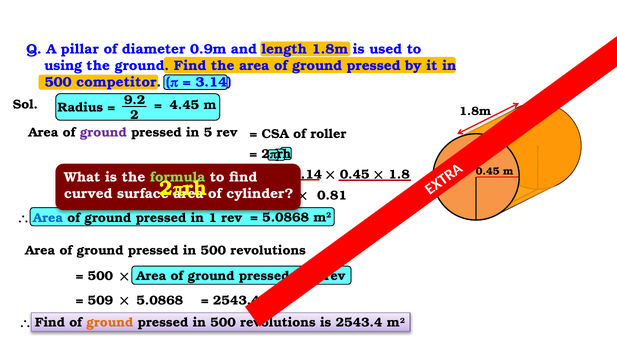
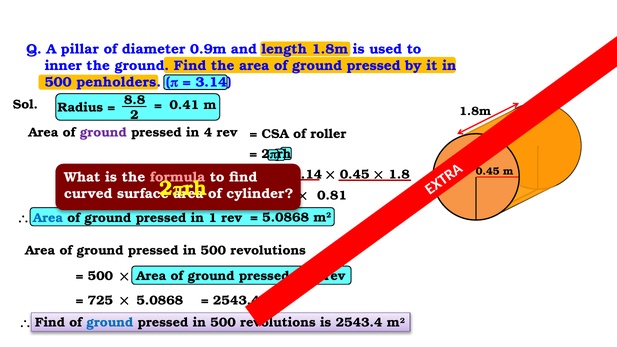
using: using -> inner
competitor: competitor -> penholders
9.2: 9.2 -> 8.8
4.45: 4.45 -> 0.41
5: 5 -> 4
formula colour: light green -> pink
509: 509 -> 725
ground at (110, 323) colour: orange -> blue
